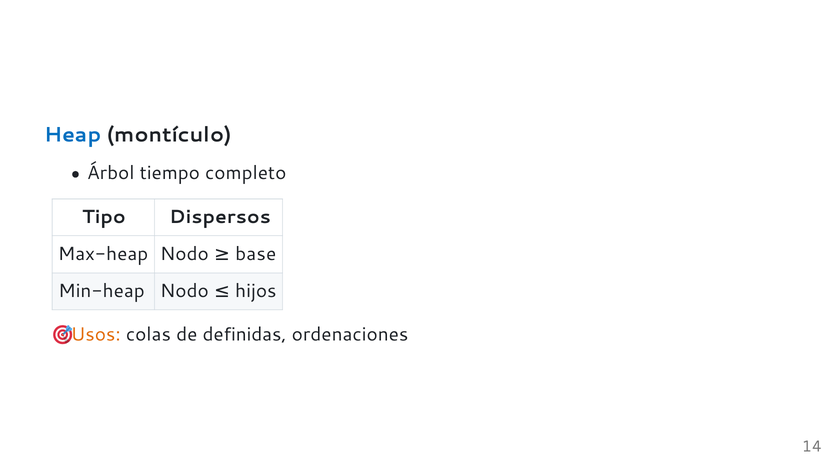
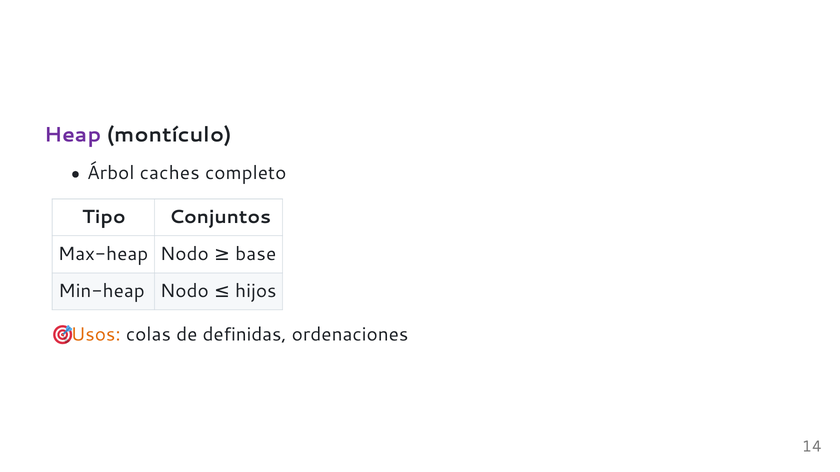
Heap colour: blue -> purple
tiempo: tiempo -> caches
Dispersos: Dispersos -> Conjuntos
